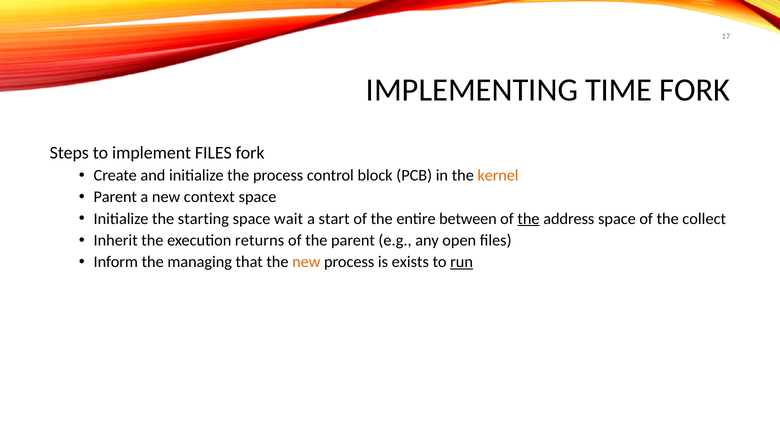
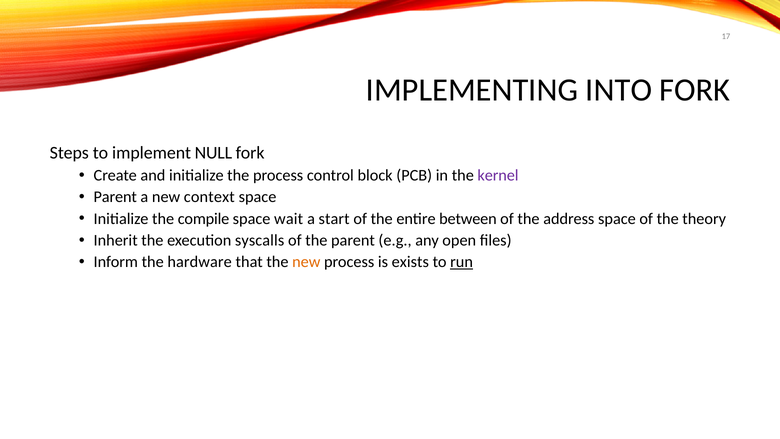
TIME: TIME -> INTO
implement FILES: FILES -> NULL
kernel colour: orange -> purple
starting: starting -> compile
the at (529, 219) underline: present -> none
collect: collect -> theory
returns: returns -> syscalls
managing: managing -> hardware
